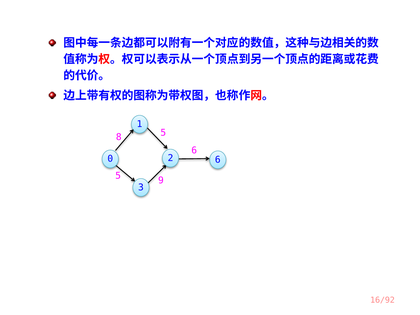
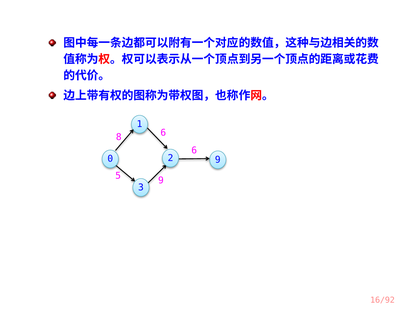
8 5: 5 -> 6
2 6: 6 -> 9
